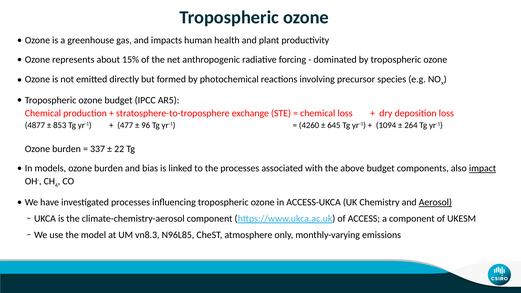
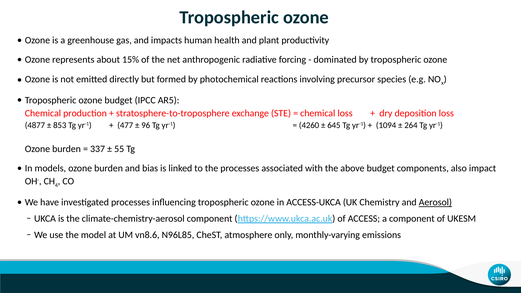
22: 22 -> 55
impact underline: present -> none
vn8.3: vn8.3 -> vn8.6
